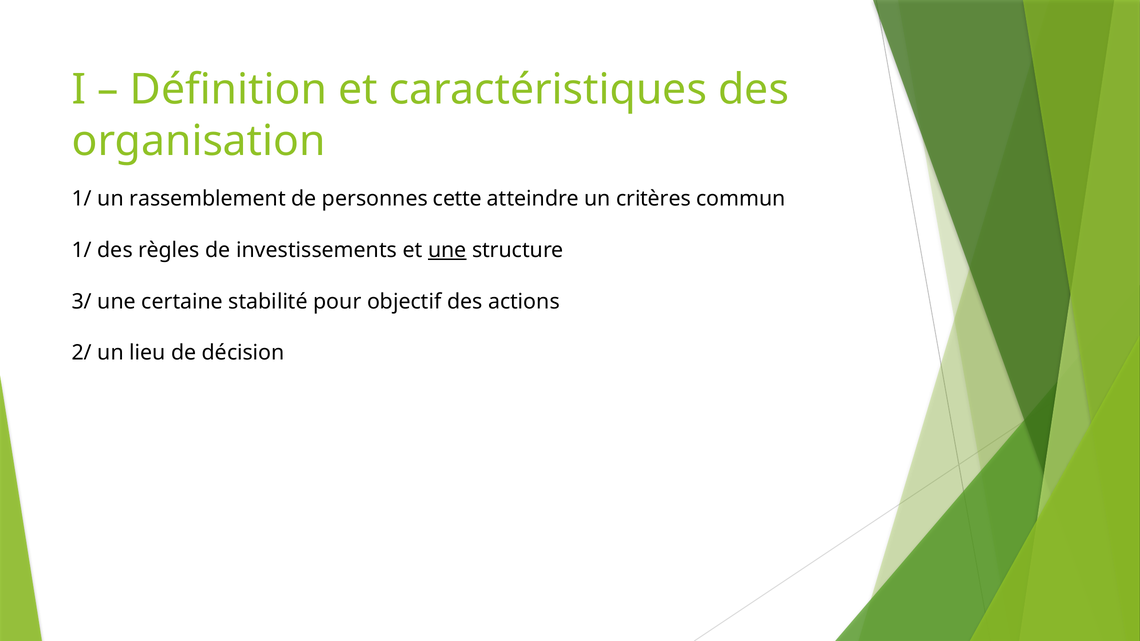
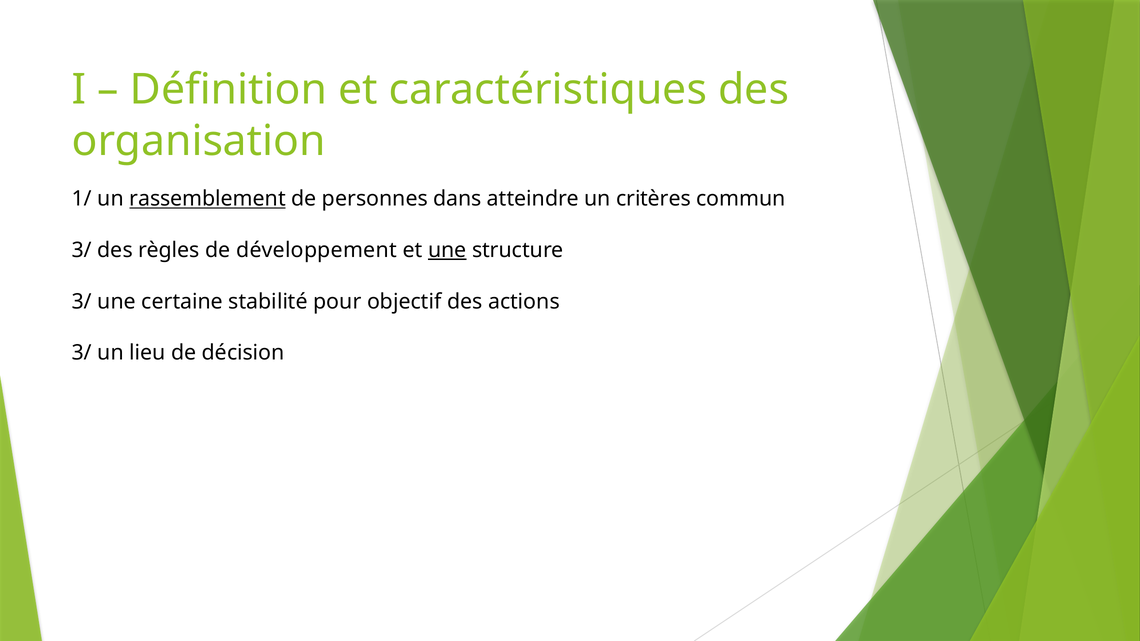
rassemblement underline: none -> present
cette: cette -> dans
1/ at (82, 250): 1/ -> 3/
investissements: investissements -> développement
2/ at (82, 353): 2/ -> 3/
